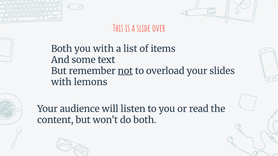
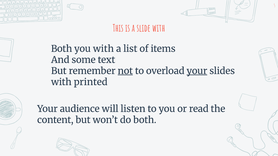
slide over: over -> with
your at (197, 71) underline: none -> present
lemons: lemons -> printed
